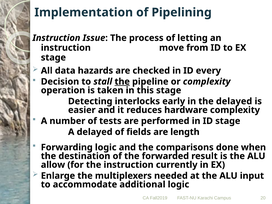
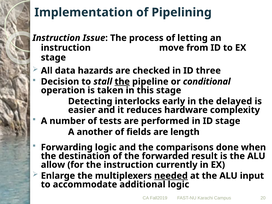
every: every -> three
or complexity: complexity -> conditional
A delayed: delayed -> another
needed underline: none -> present
